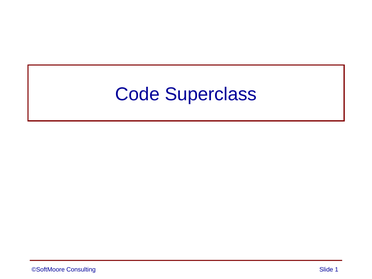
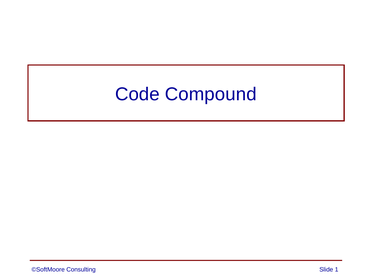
Superclass: Superclass -> Compound
